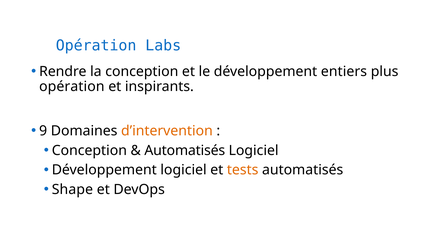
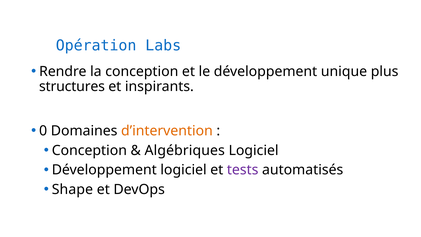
entiers: entiers -> unique
opération at (72, 87): opération -> structures
9: 9 -> 0
Automatisés at (185, 150): Automatisés -> Algébriques
tests colour: orange -> purple
